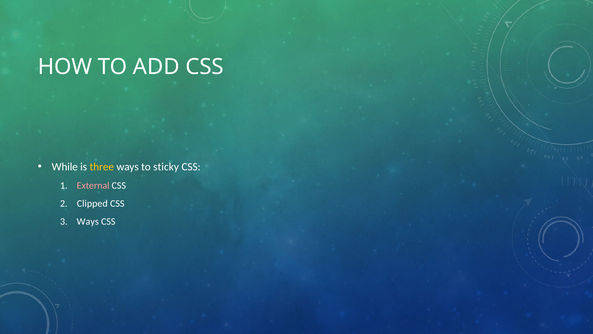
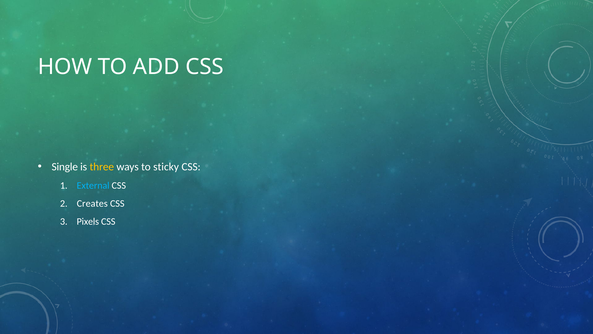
While: While -> Single
External colour: pink -> light blue
Clipped: Clipped -> Creates
Ways at (88, 221): Ways -> Pixels
